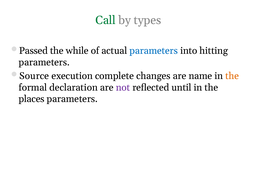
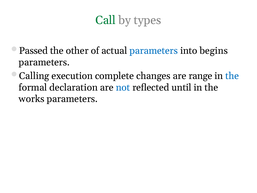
while: while -> other
hitting: hitting -> begins
Source: Source -> Calling
name: name -> range
the at (232, 76) colour: orange -> blue
not colour: purple -> blue
places: places -> works
